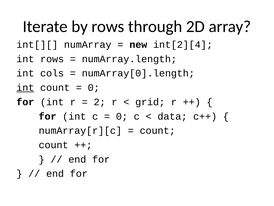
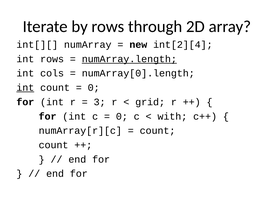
numArray.length underline: none -> present
2: 2 -> 3
data: data -> with
